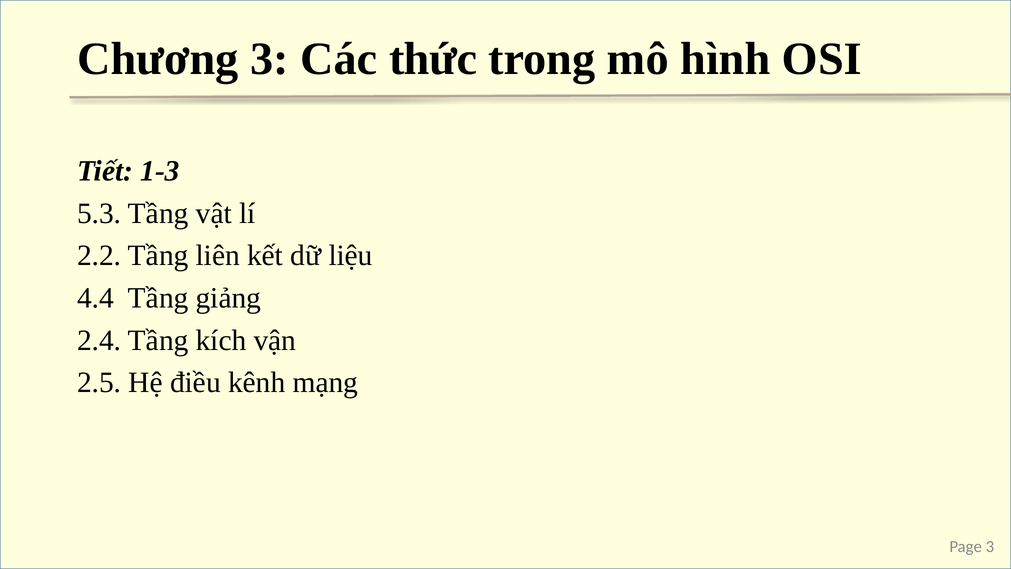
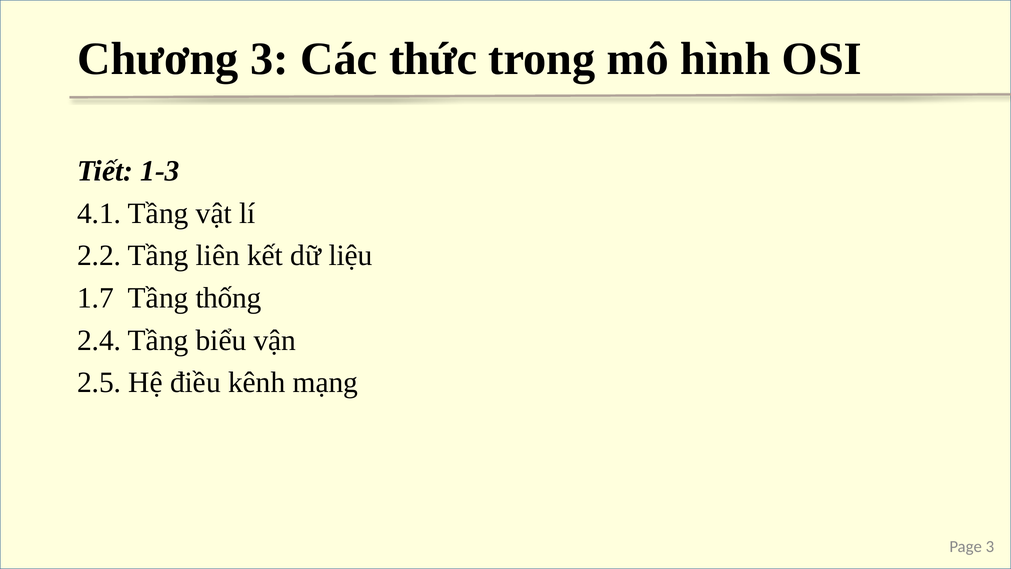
5.3: 5.3 -> 4.1
4.4: 4.4 -> 1.7
giảng: giảng -> thống
kích: kích -> biểu
